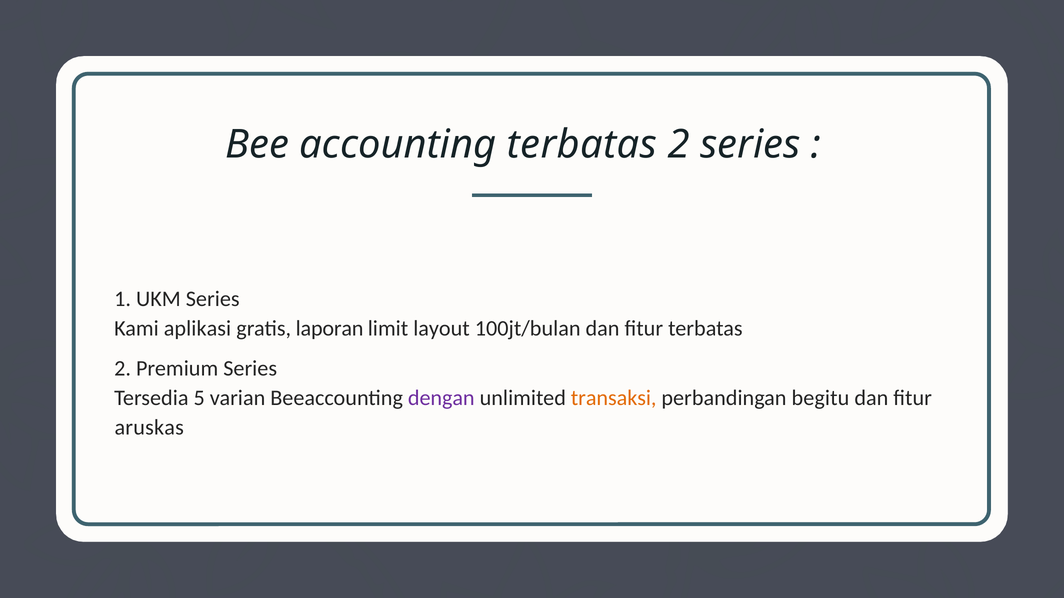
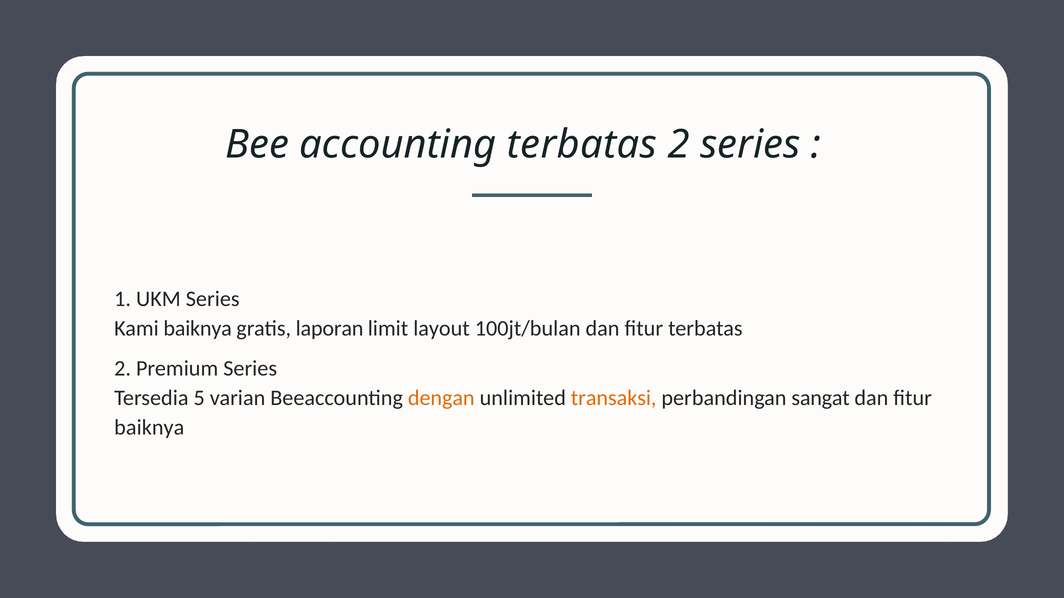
Kami aplikasi: aplikasi -> baiknya
dengan colour: purple -> orange
begitu: begitu -> sangat
aruskas at (149, 428): aruskas -> baiknya
